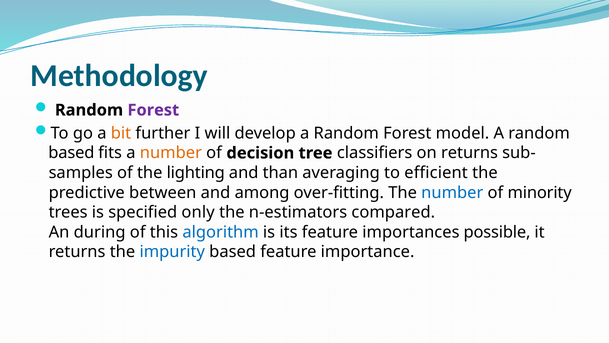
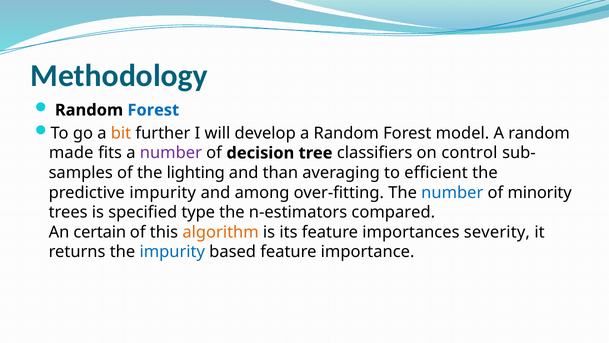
Forest at (153, 110) colour: purple -> blue
based at (71, 153): based -> made
number at (171, 153) colour: orange -> purple
on returns: returns -> control
predictive between: between -> impurity
only: only -> type
during: during -> certain
algorithm colour: blue -> orange
possible: possible -> severity
